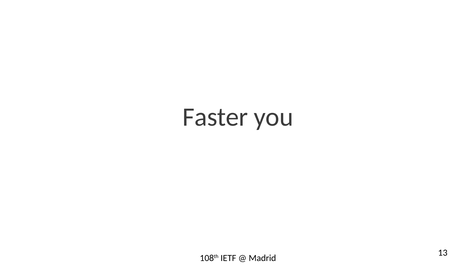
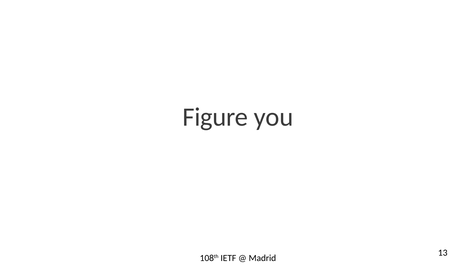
Faster: Faster -> Figure
